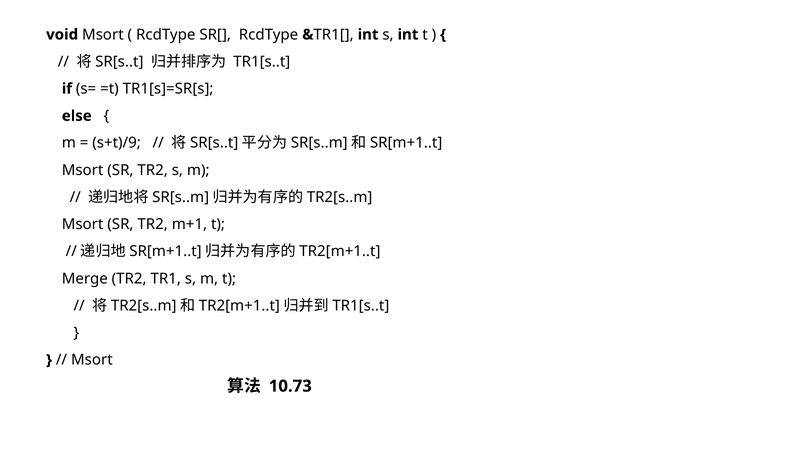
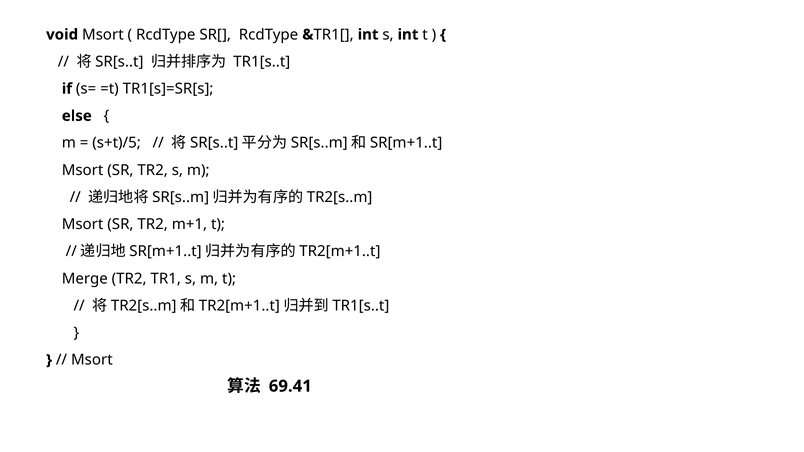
s+t)/9: s+t)/9 -> s+t)/5
10.73: 10.73 -> 69.41
